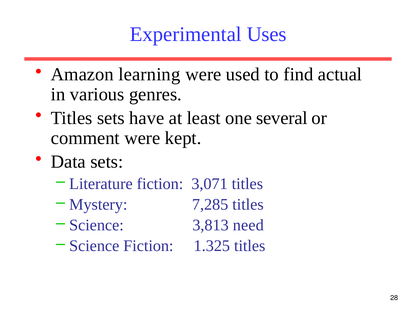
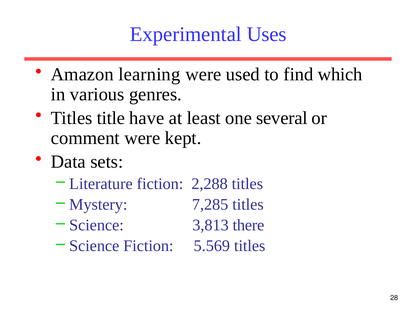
actual: actual -> which
Titles sets: sets -> title
3,071: 3,071 -> 2,288
need: need -> there
1.325: 1.325 -> 5.569
